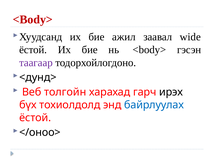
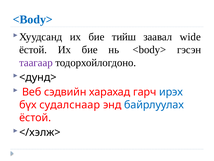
<Body> at (33, 19) colour: red -> blue
ажил: ажил -> тийш
толгойн: толгойн -> сэдвийн
ирэх colour: black -> blue
тохиолдолд: тохиолдолд -> судалснаар
</оноо>: </оноо> -> </хэлж>
